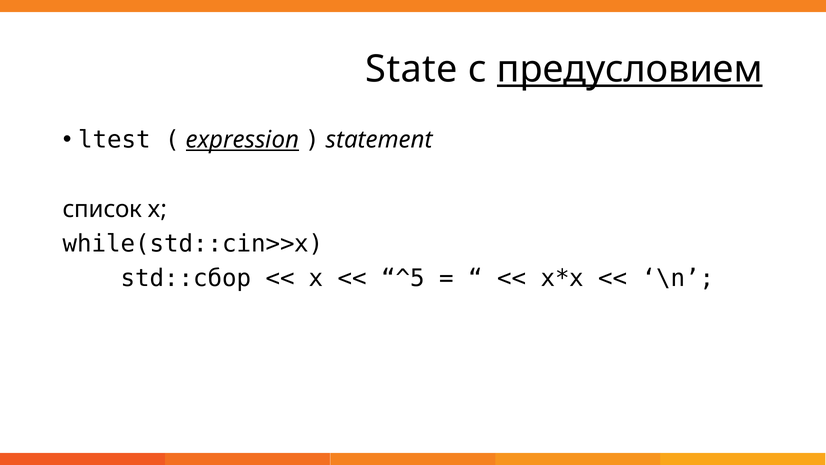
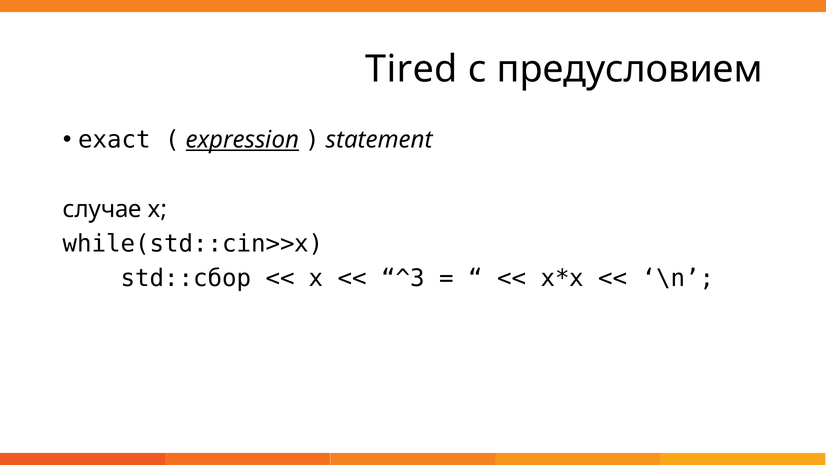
State: State -> Tired
предусловием underline: present -> none
ltest: ltest -> exact
список: список -> случае
^5: ^5 -> ^3
